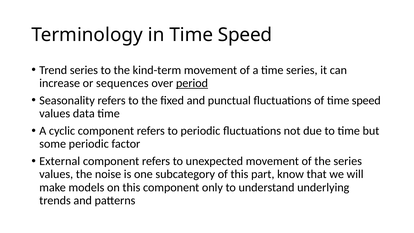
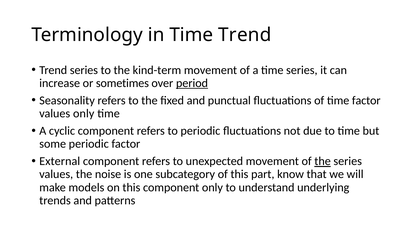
in Time Speed: Speed -> Trend
sequences: sequences -> sometimes
of time speed: speed -> factor
values data: data -> only
the at (323, 161) underline: none -> present
